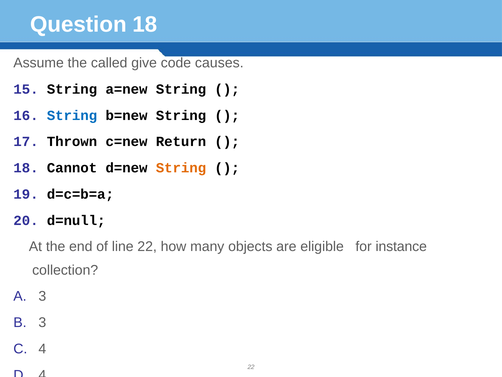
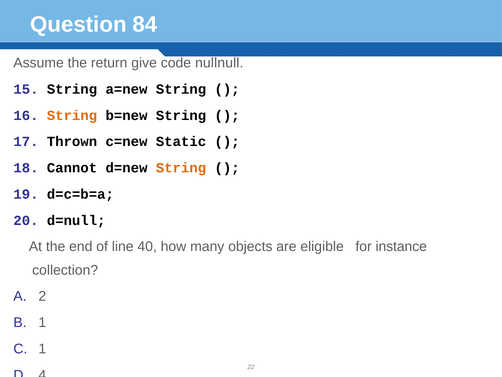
Question 18: 18 -> 84
called: called -> return
causes: causes -> nullnull
String at (72, 115) colour: blue -> orange
Return: Return -> Static
line 22: 22 -> 40
3 at (42, 296): 3 -> 2
3 at (42, 322): 3 -> 1
4 at (42, 348): 4 -> 1
